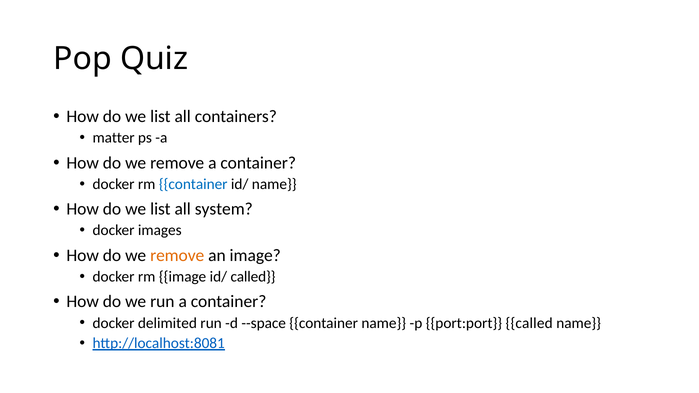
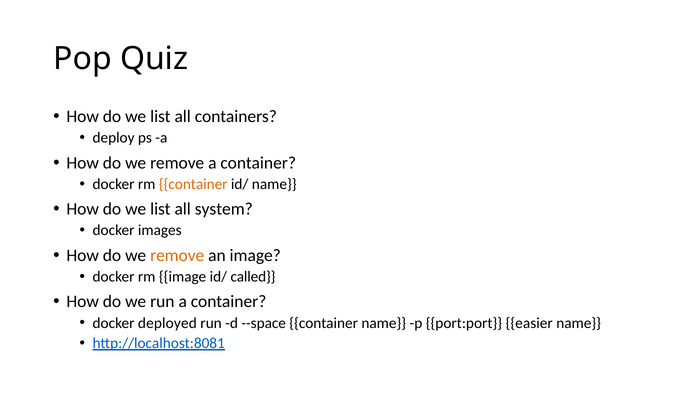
matter: matter -> deploy
container at (193, 184) colour: blue -> orange
delimited: delimited -> deployed
port:port called: called -> easier
